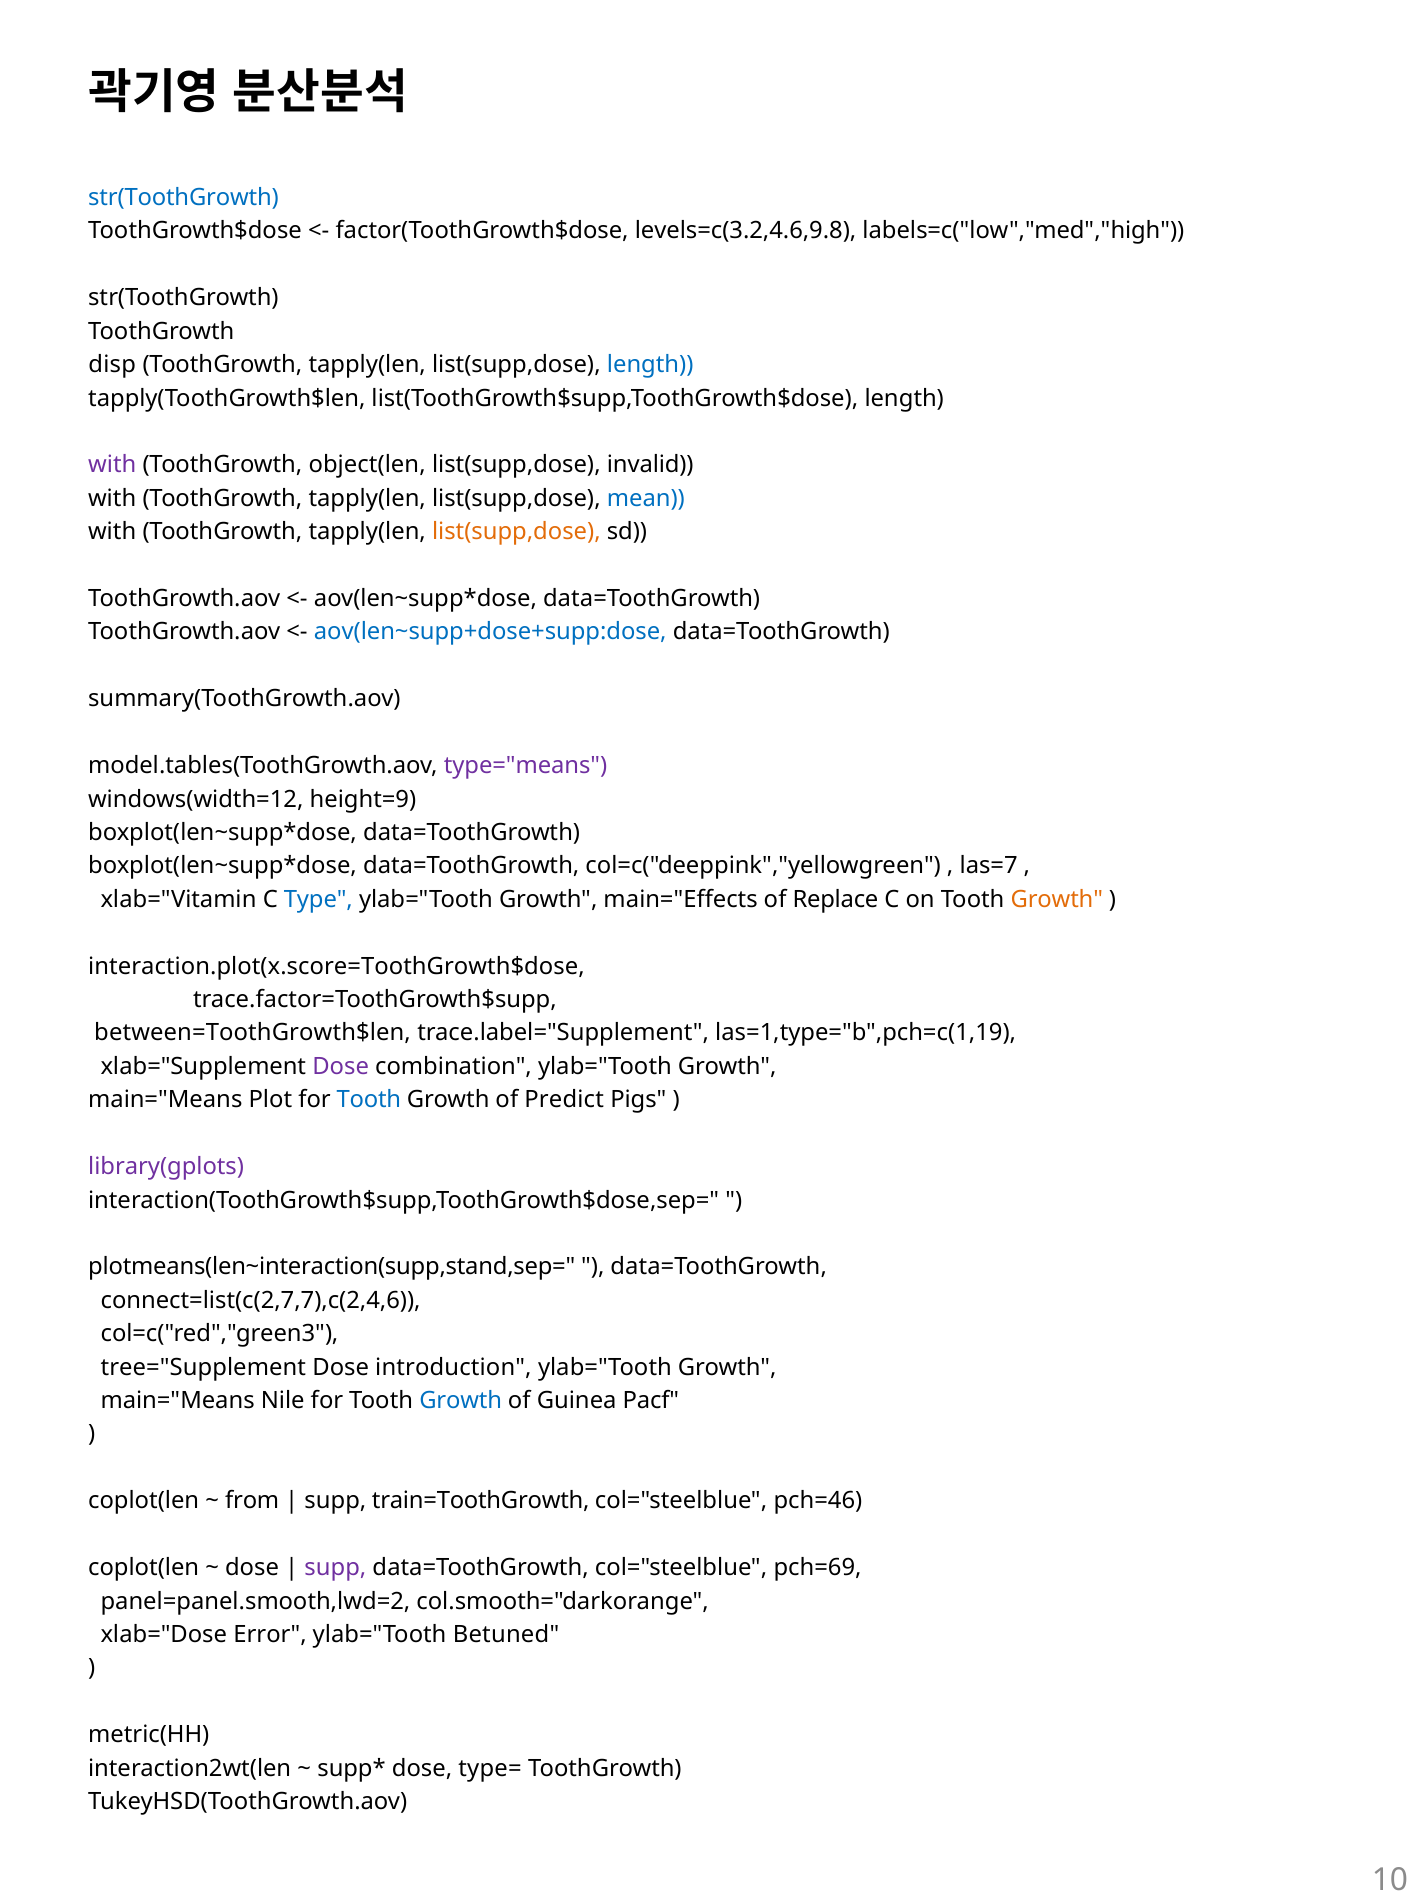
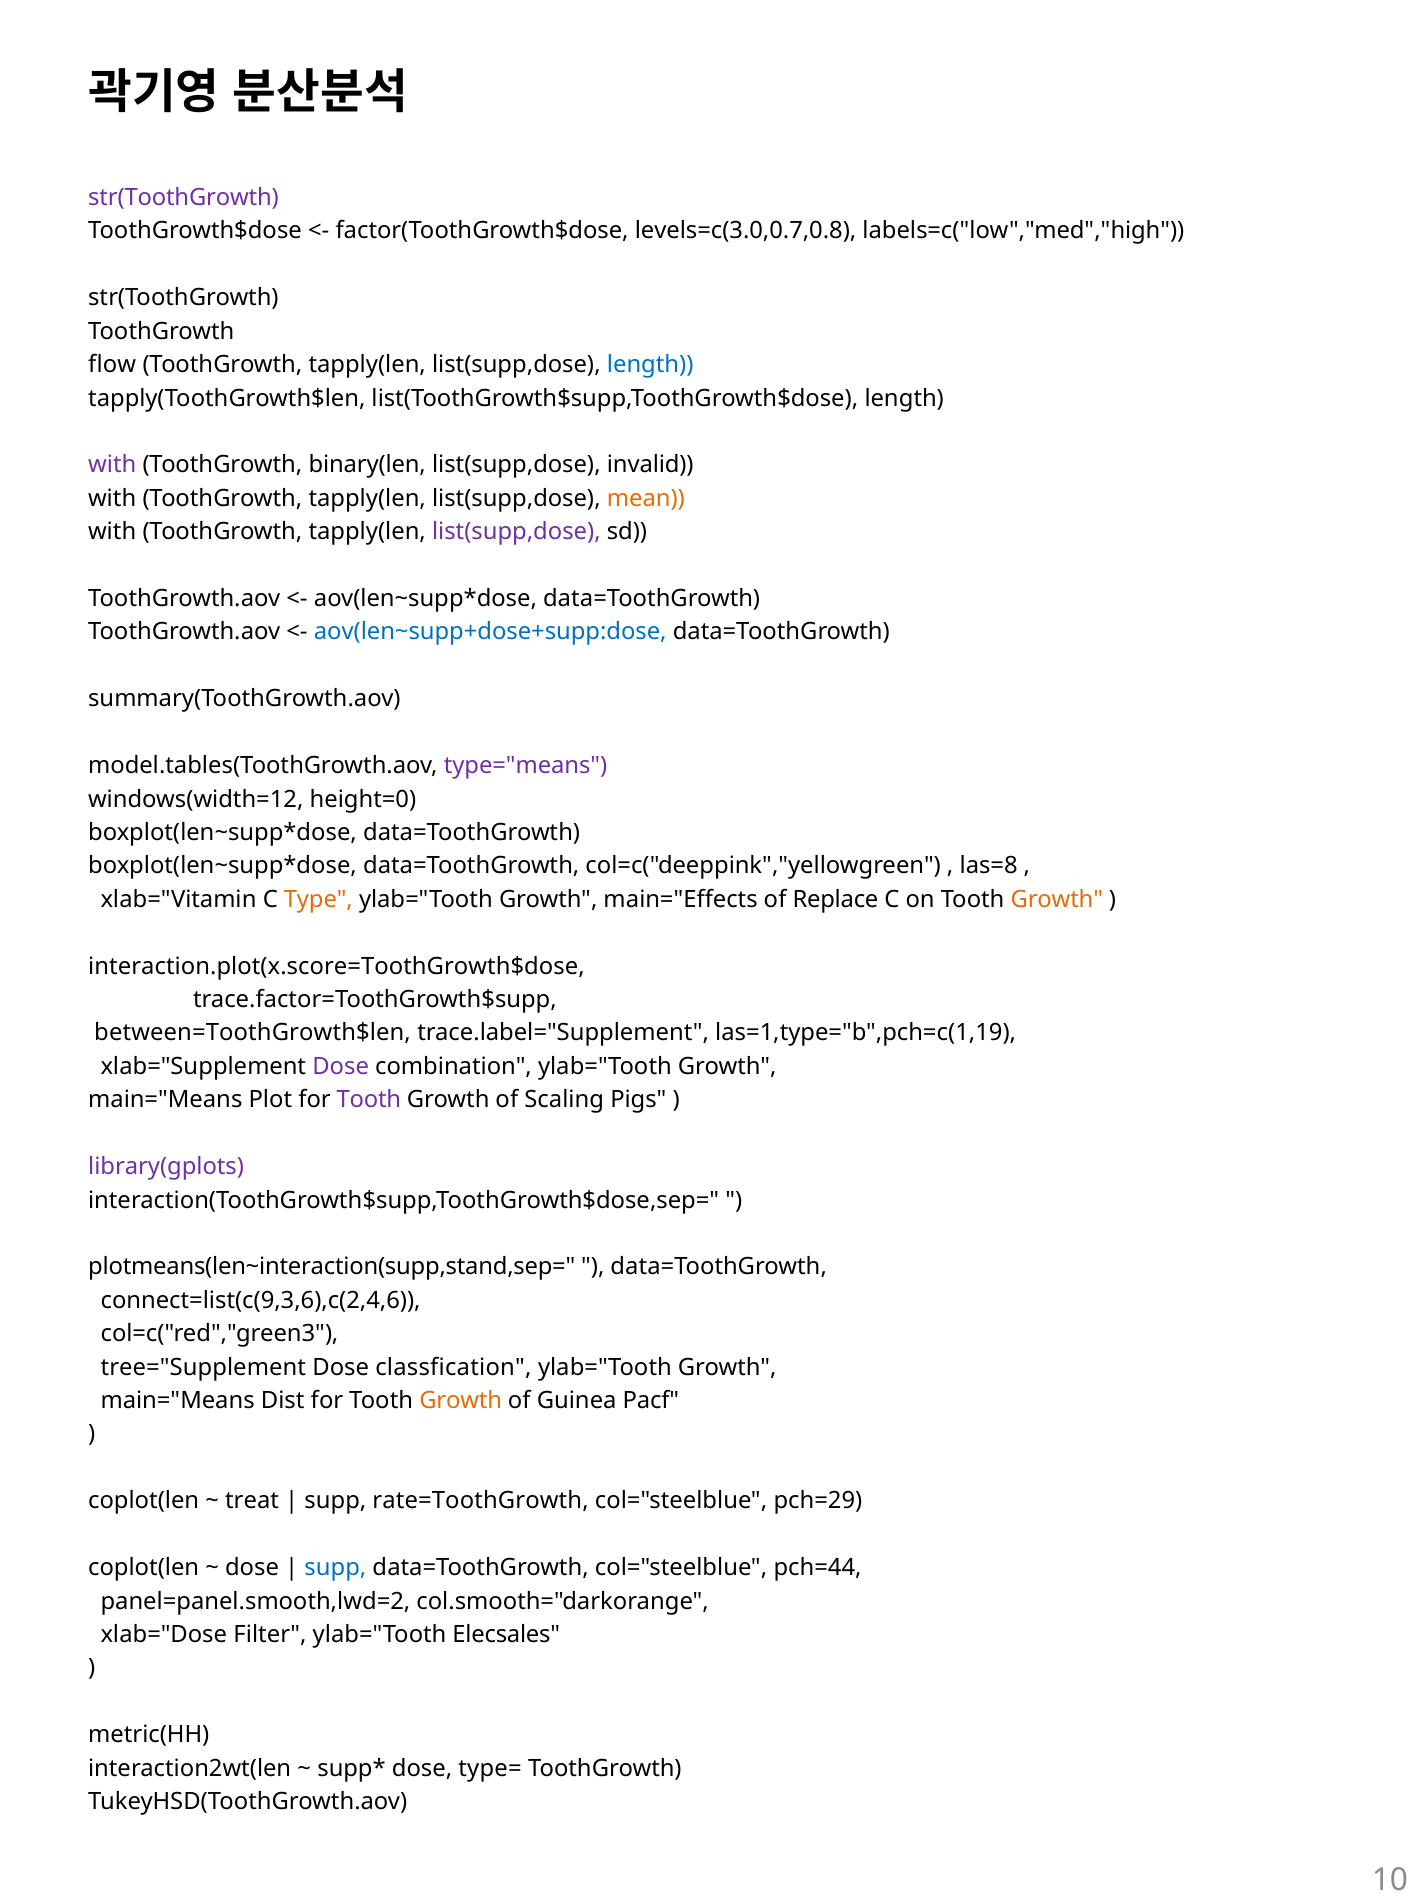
str(ToothGrowth at (183, 198) colour: blue -> purple
levels=c(3.2,4.6,9.8: levels=c(3.2,4.6,9.8 -> levels=c(3.0,0.7,0.8
disp: disp -> flow
object(len: object(len -> binary(len
mean colour: blue -> orange
list(supp,dose at (516, 532) colour: orange -> purple
height=9: height=9 -> height=0
las=7: las=7 -> las=8
Type colour: blue -> orange
Tooth at (369, 1100) colour: blue -> purple
Predict: Predict -> Scaling
connect=list(c(2,7,7),c(2,4,6: connect=list(c(2,7,7),c(2,4,6 -> connect=list(c(9,3,6),c(2,4,6
introduction: introduction -> classfication
Nile: Nile -> Dist
Growth at (461, 1400) colour: blue -> orange
from: from -> treat
train=ToothGrowth: train=ToothGrowth -> rate=ToothGrowth
pch=46: pch=46 -> pch=29
supp at (335, 1567) colour: purple -> blue
pch=69: pch=69 -> pch=44
Error: Error -> Filter
Betuned: Betuned -> Elecsales
